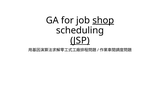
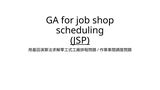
shop underline: present -> none
